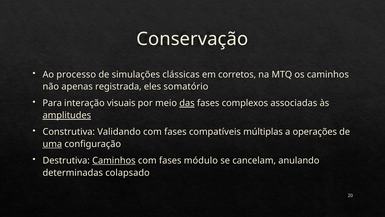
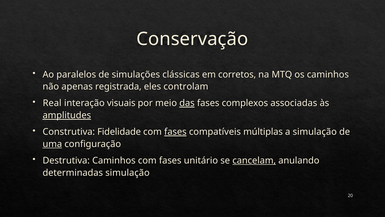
processo: processo -> paralelos
somatório: somatório -> controlam
Para: Para -> Real
Validando: Validando -> Fidelidade
fases at (175, 132) underline: none -> present
a operações: operações -> simulação
Caminhos at (114, 160) underline: present -> none
módulo: módulo -> unitário
cancelam underline: none -> present
determinadas colapsado: colapsado -> simulação
